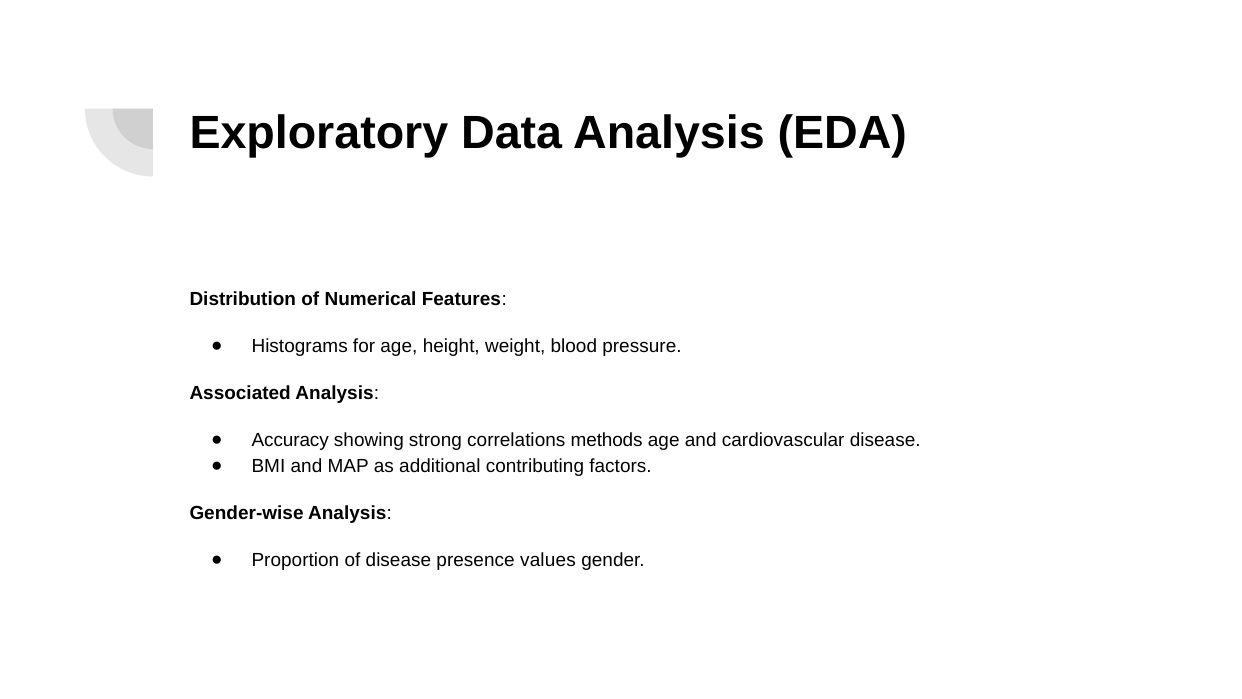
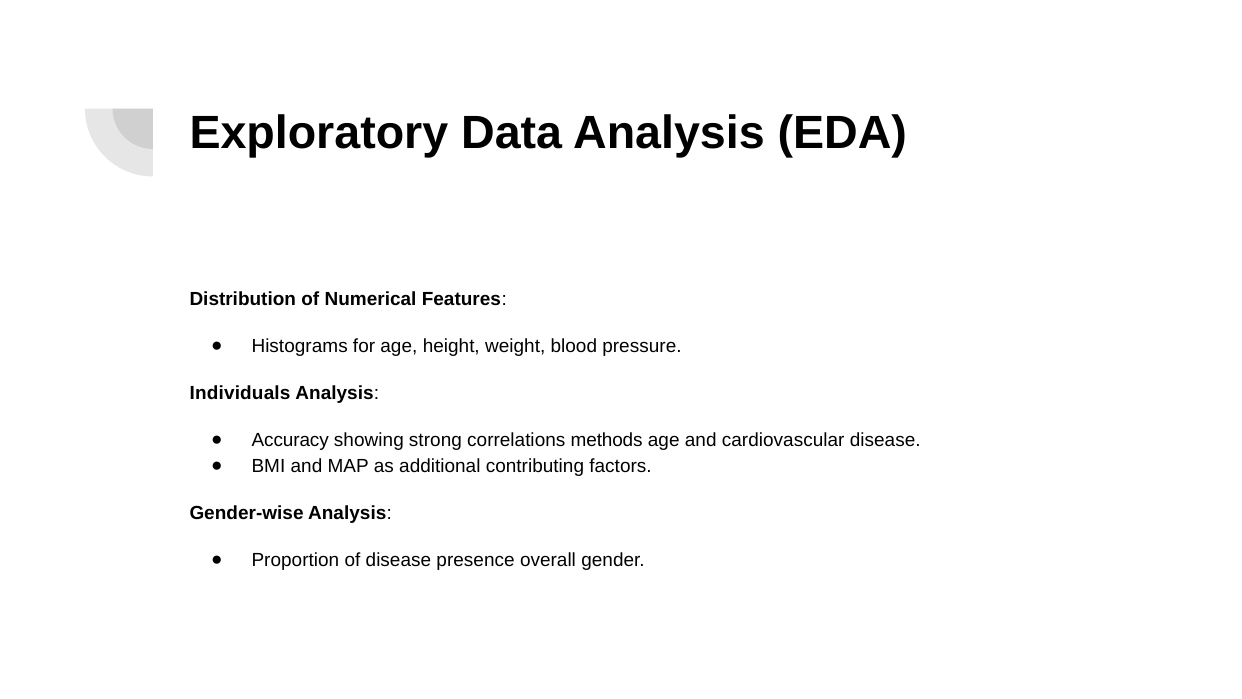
Associated: Associated -> Individuals
values: values -> overall
